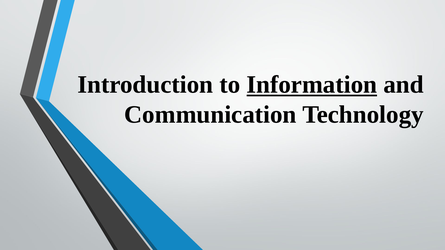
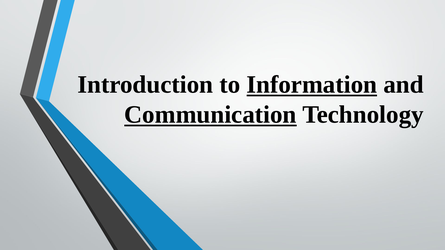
Communication underline: none -> present
